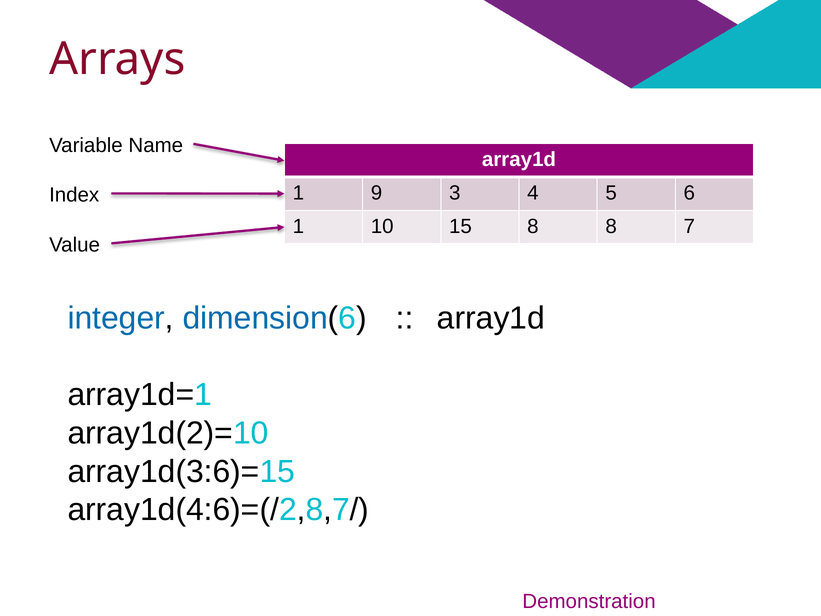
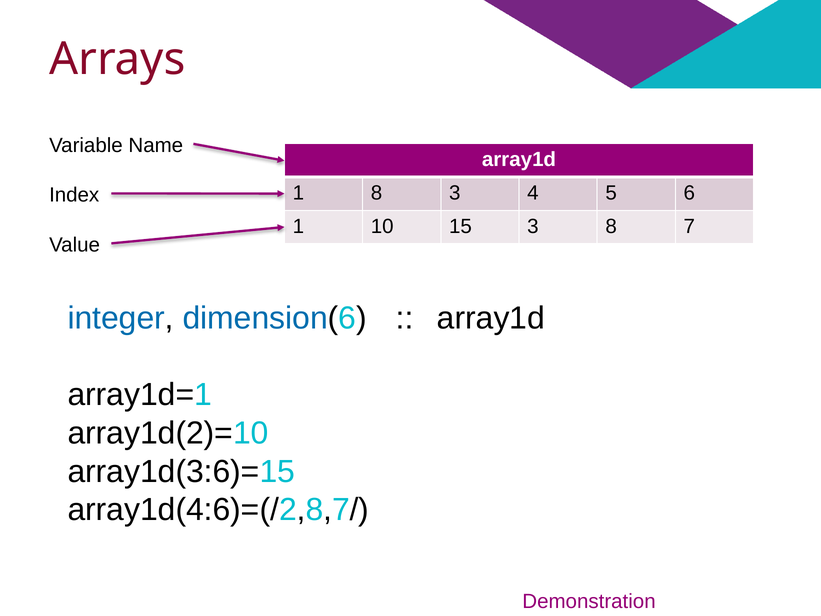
1 9: 9 -> 8
15 8: 8 -> 3
